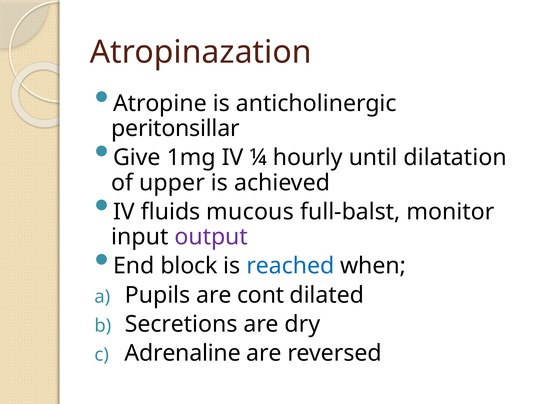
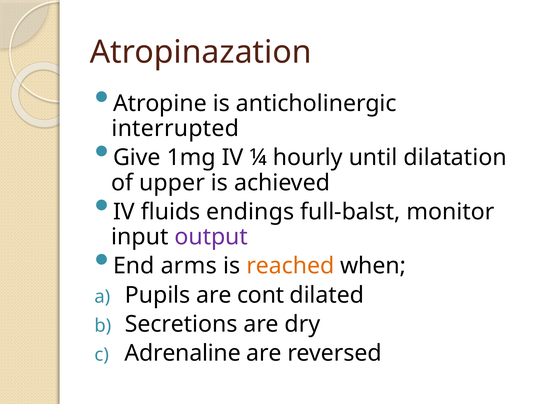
peritonsillar: peritonsillar -> interrupted
mucous: mucous -> endings
block: block -> arms
reached colour: blue -> orange
